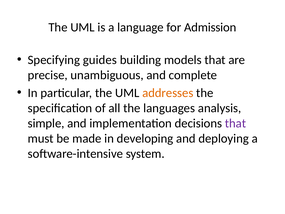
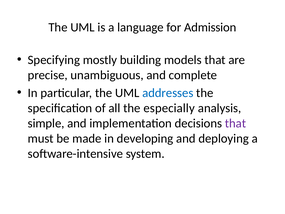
guides: guides -> mostly
addresses colour: orange -> blue
languages: languages -> especially
